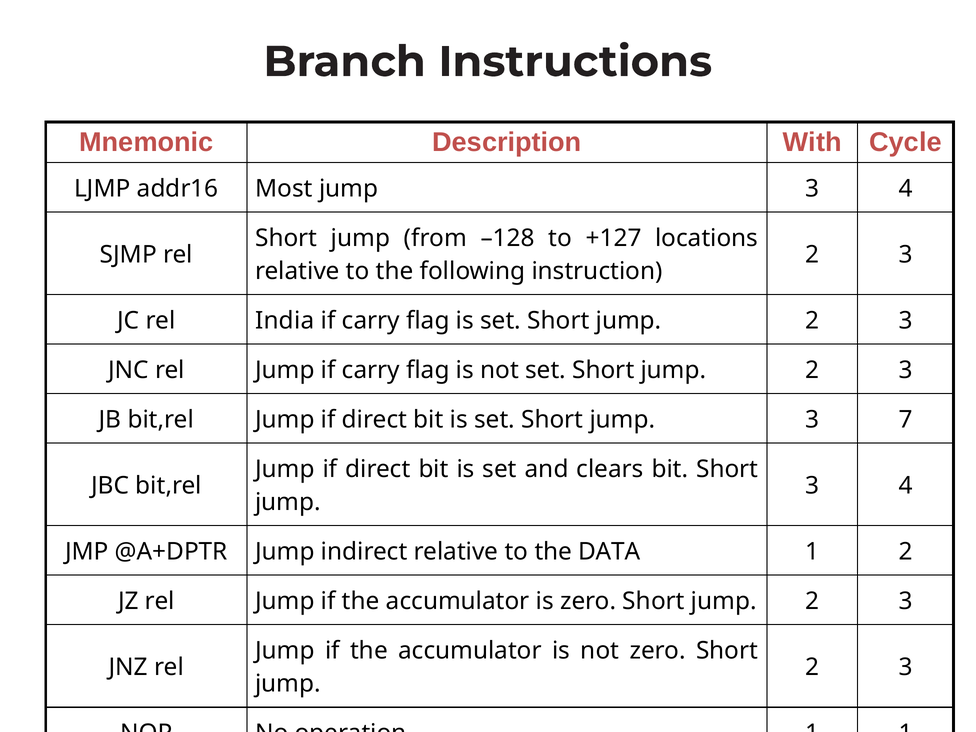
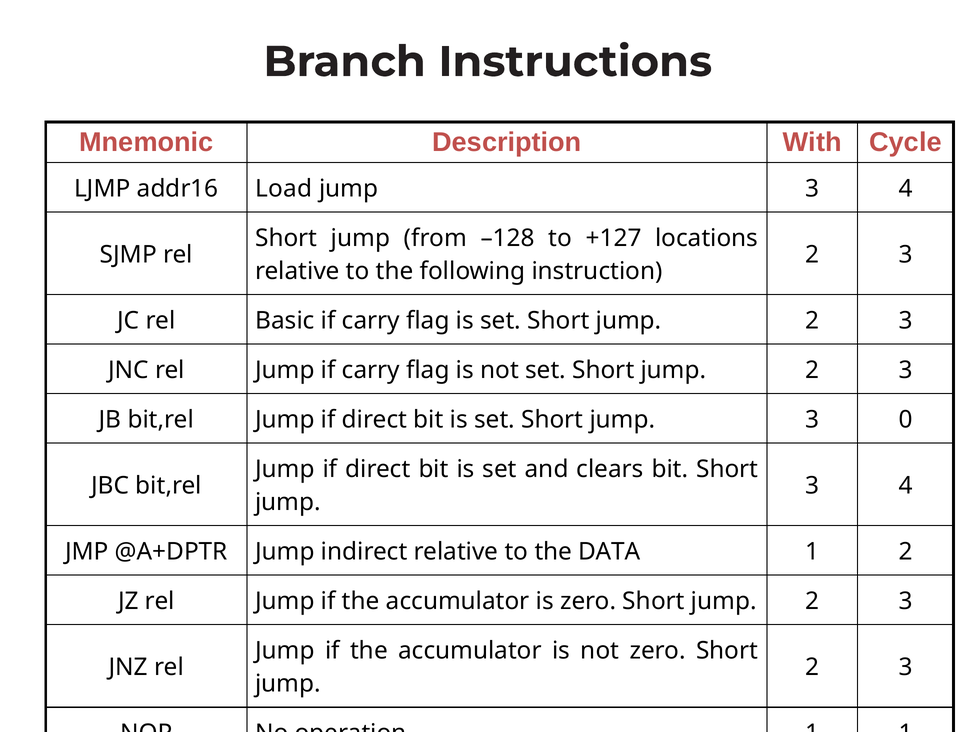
Most: Most -> Load
India: India -> Basic
7: 7 -> 0
